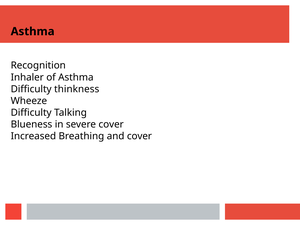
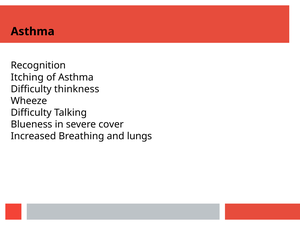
Inhaler: Inhaler -> Itching
and cover: cover -> lungs
